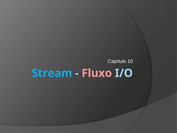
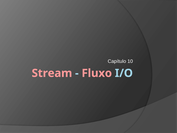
Stream colour: light blue -> pink
